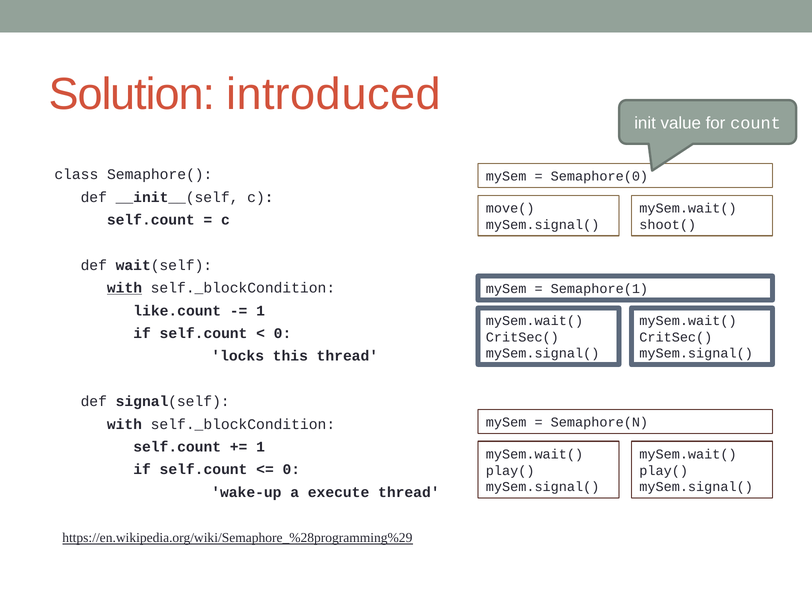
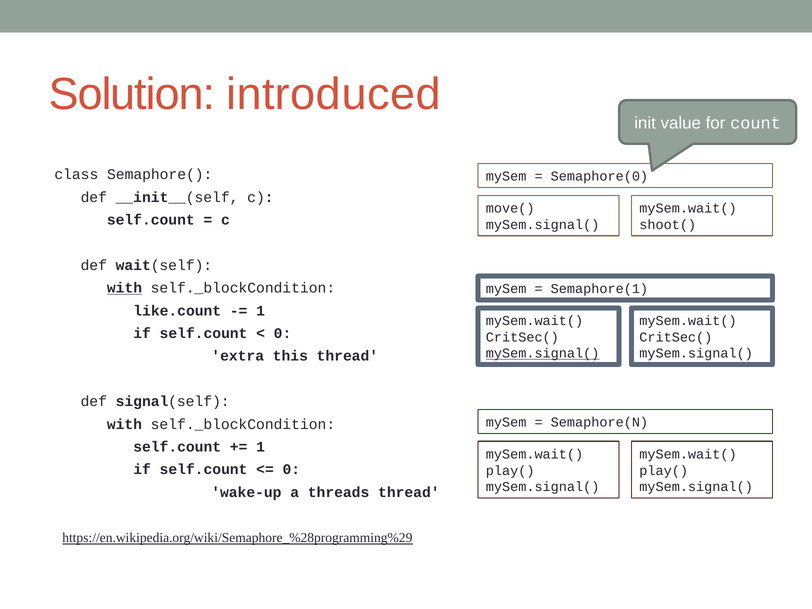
mySem.signal( at (543, 353) underline: none -> present
locks: locks -> extra
execute: execute -> threads
